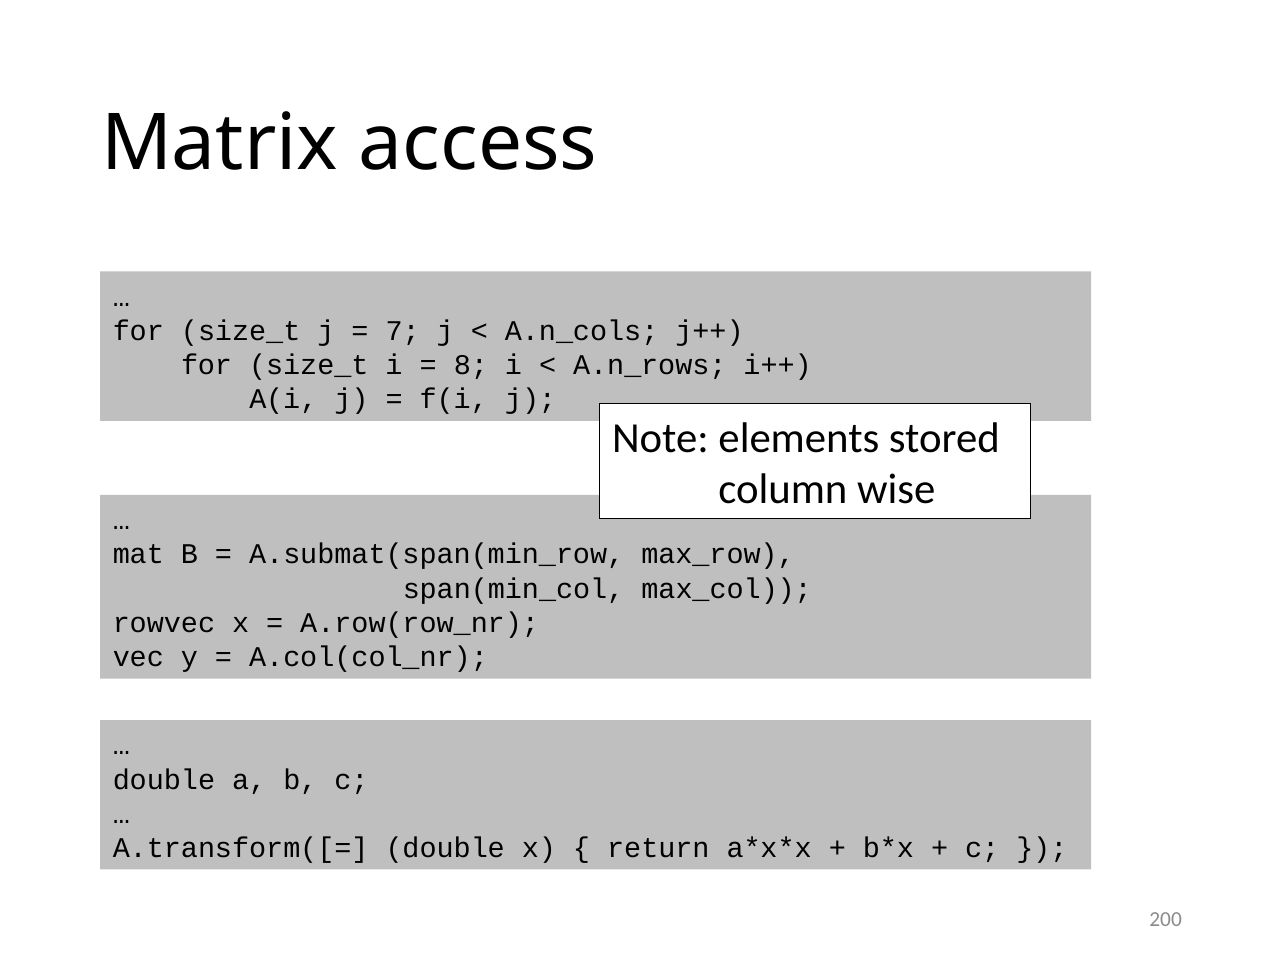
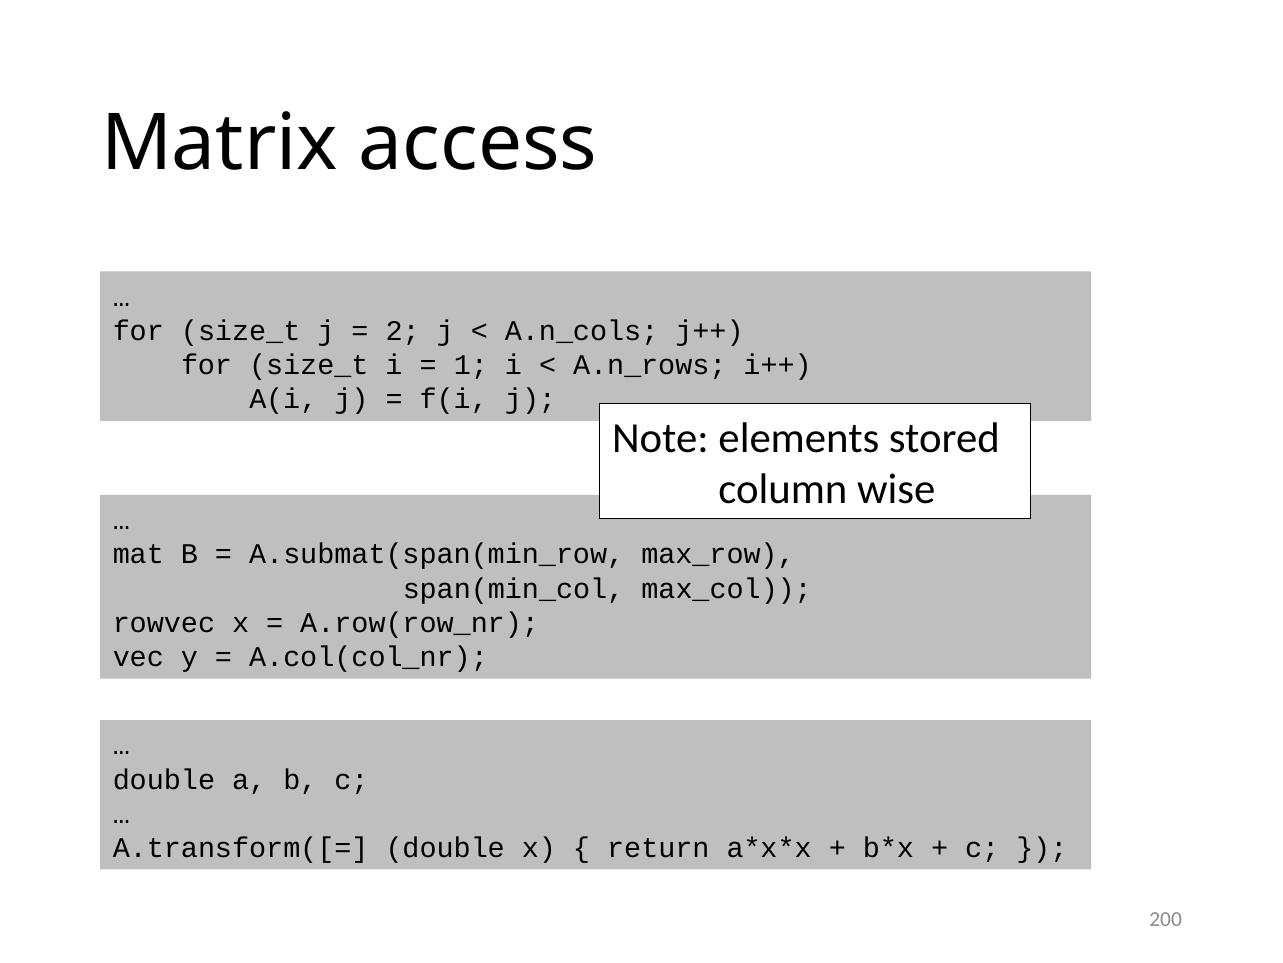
7: 7 -> 2
8: 8 -> 1
